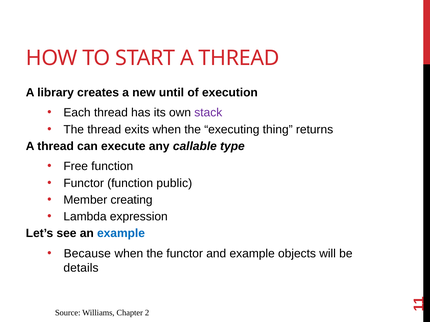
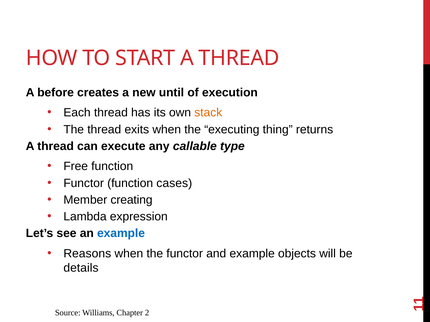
library: library -> before
stack colour: purple -> orange
public: public -> cases
Because: Because -> Reasons
